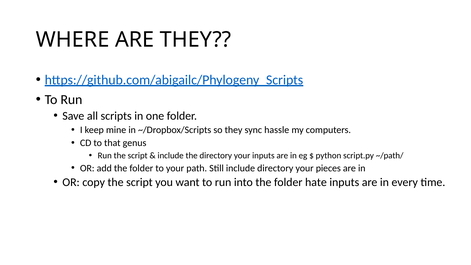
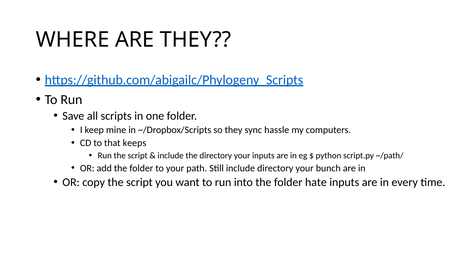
genus: genus -> keeps
pieces: pieces -> bunch
